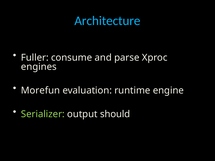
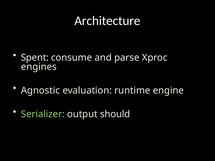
Architecture colour: light blue -> white
Fuller: Fuller -> Spent
Morefun: Morefun -> Agnostic
